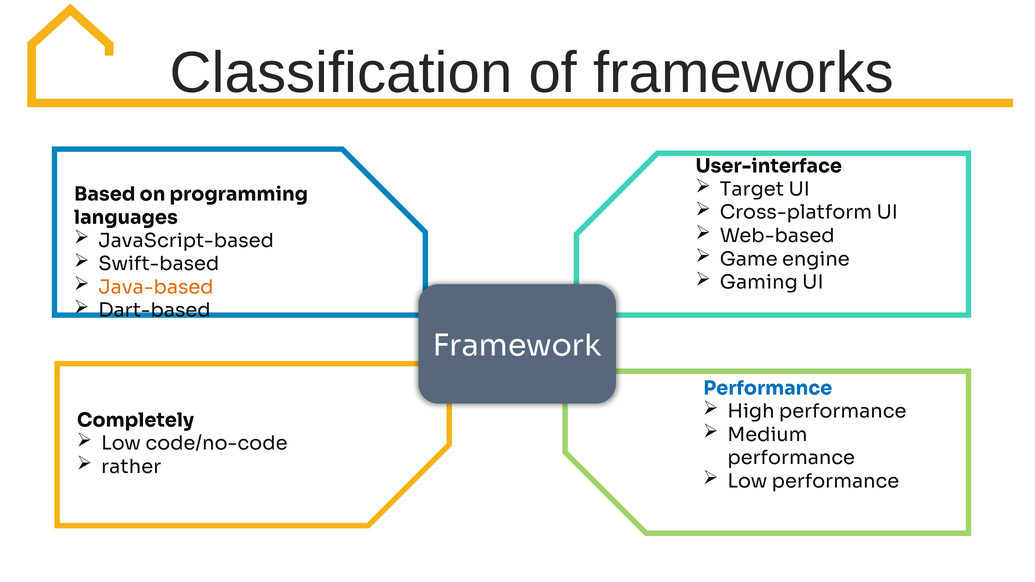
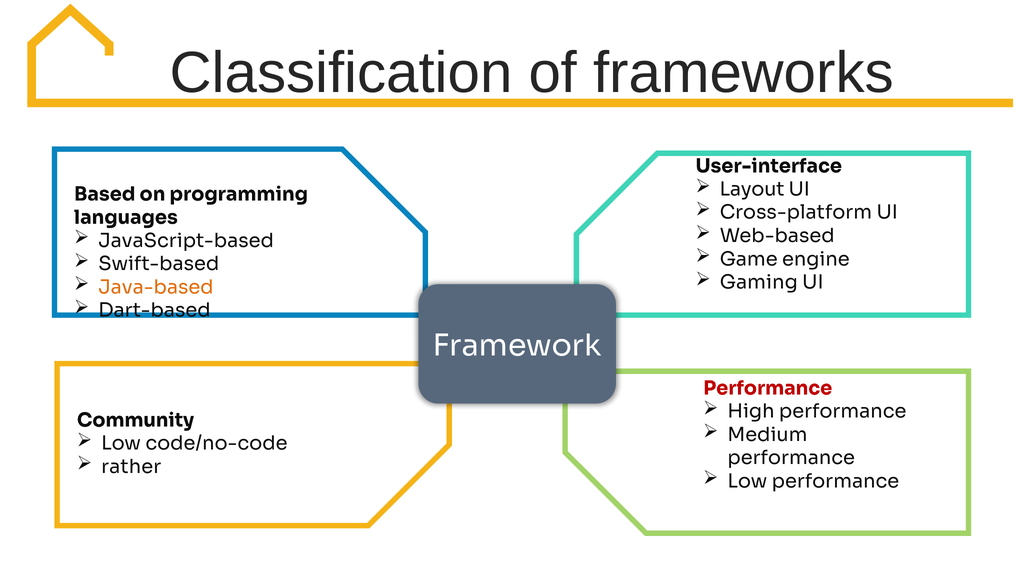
Target: Target -> Layout
Performance at (768, 388) colour: blue -> red
Completely: Completely -> Community
